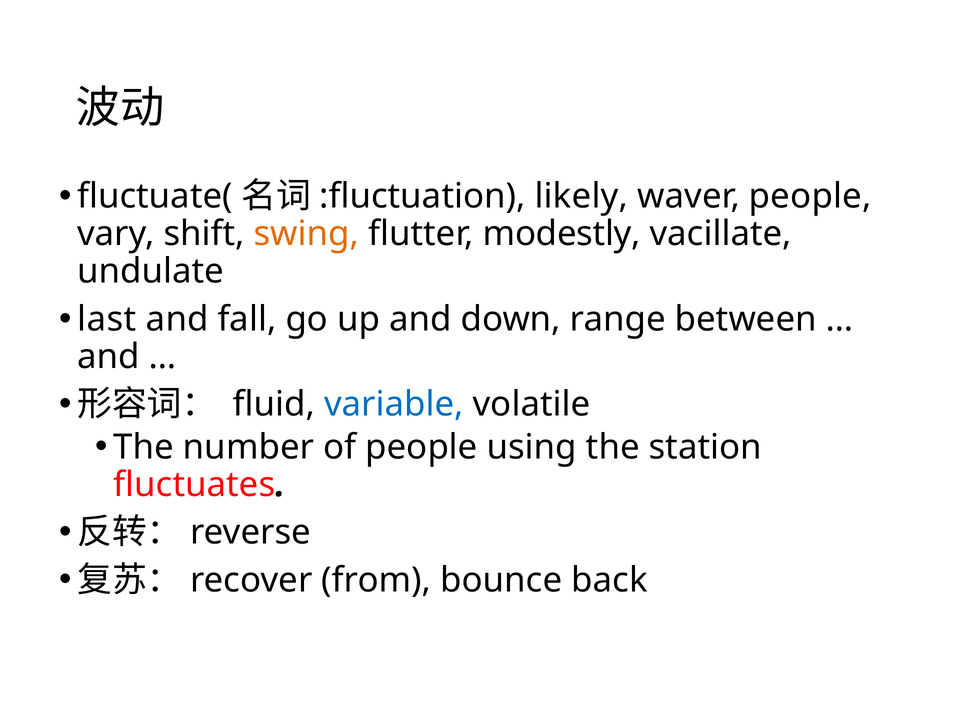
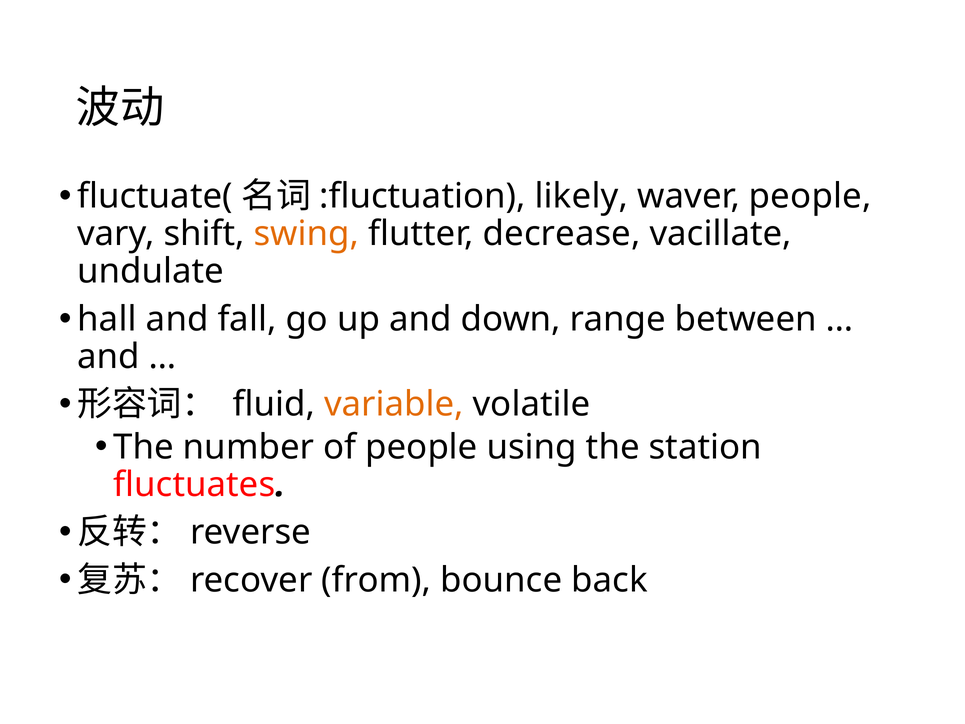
modestly: modestly -> decrease
last: last -> hall
variable colour: blue -> orange
